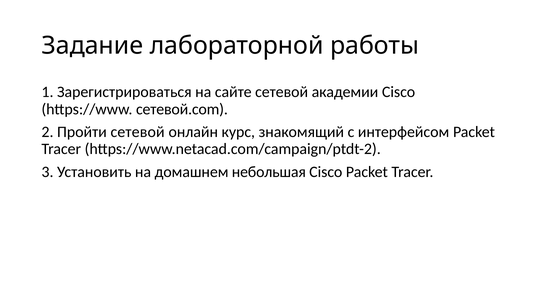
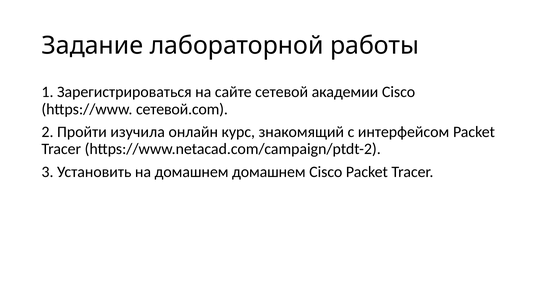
Пройти сетевой: сетевой -> изучила
домашнем небольшая: небольшая -> домашнем
